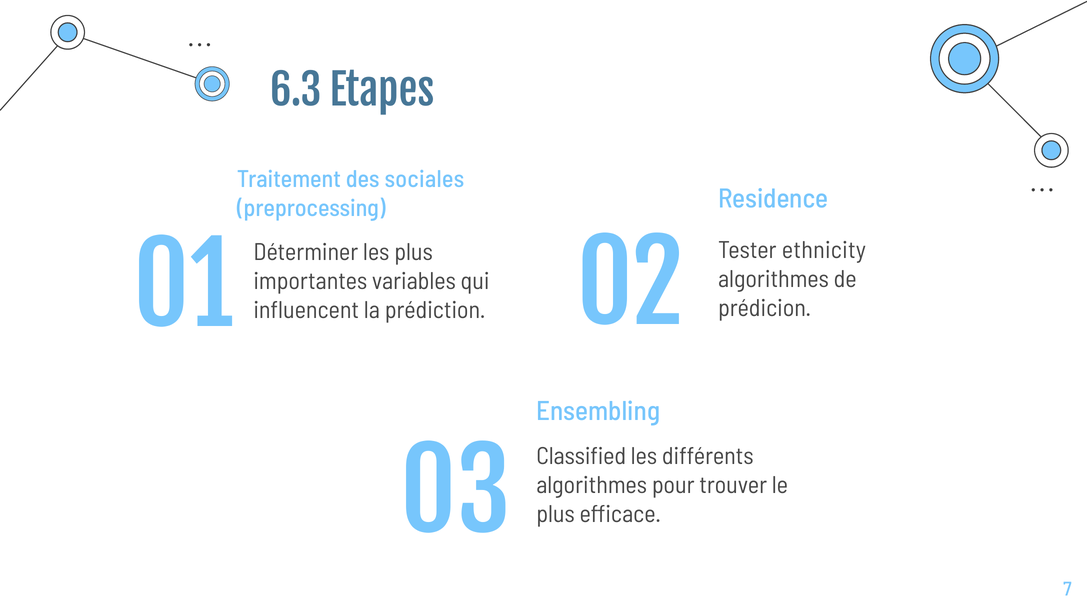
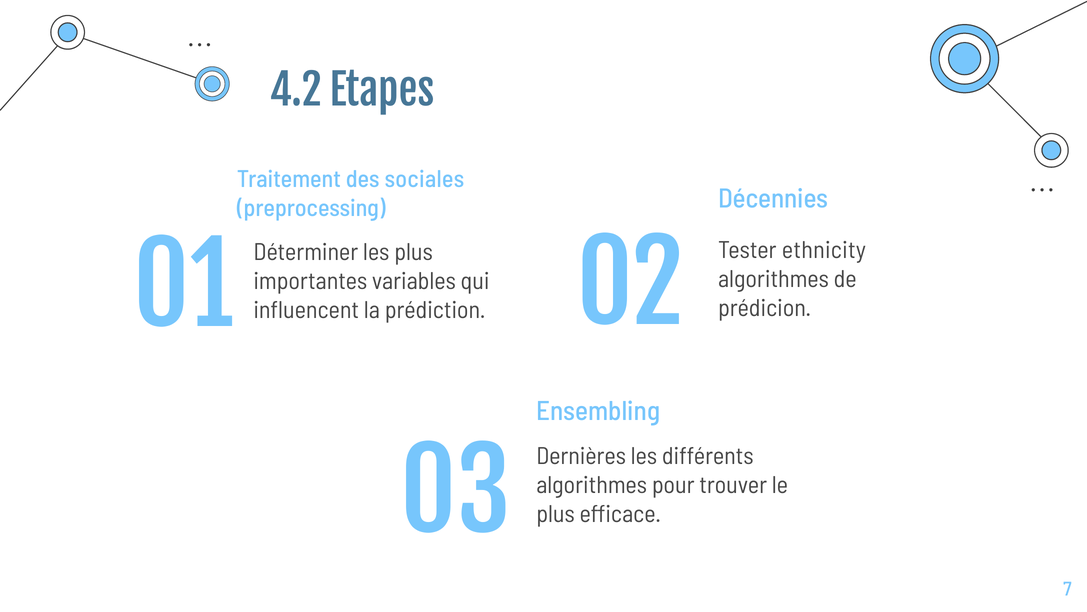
6.3: 6.3 -> 4.2
Residence: Residence -> Décennies
Classified: Classified -> Dernières
